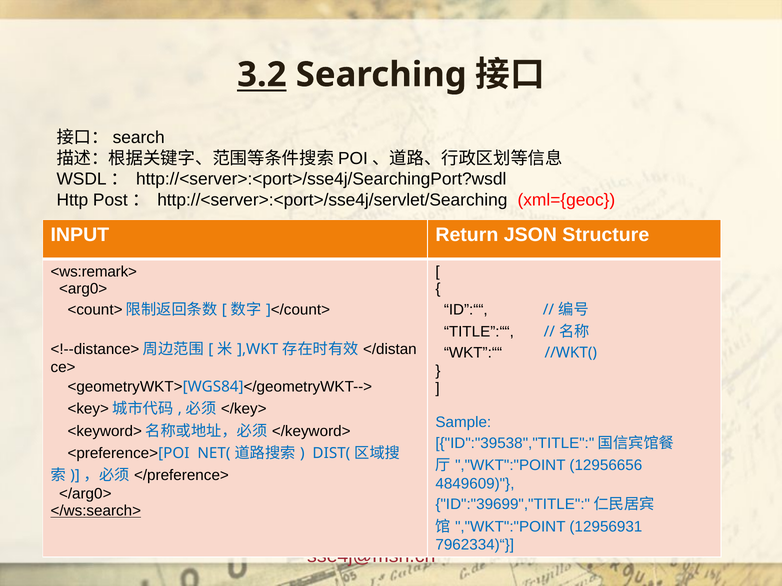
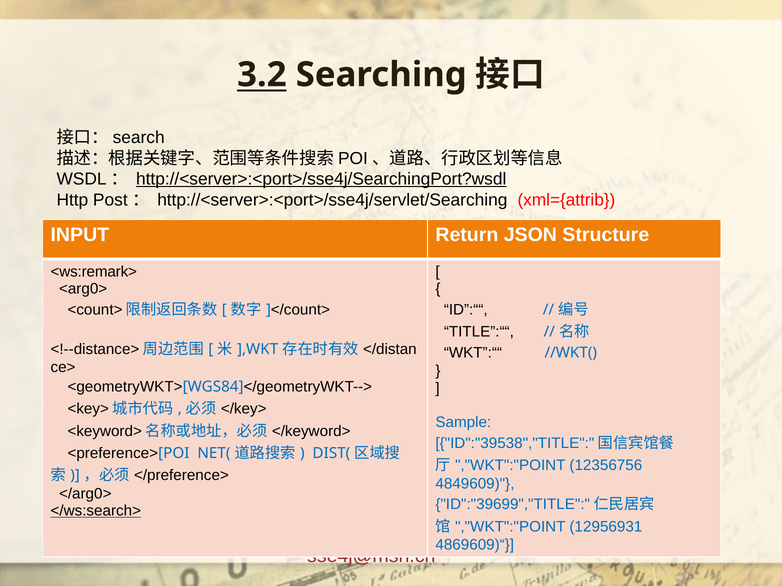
http://<server>:<port>/sse4j/SearchingPort?wsdl underline: none -> present
xml={geoc: xml={geoc -> xml={attrib
12956656: 12956656 -> 12356756
7962334)“: 7962334)“ -> 4869609)“
